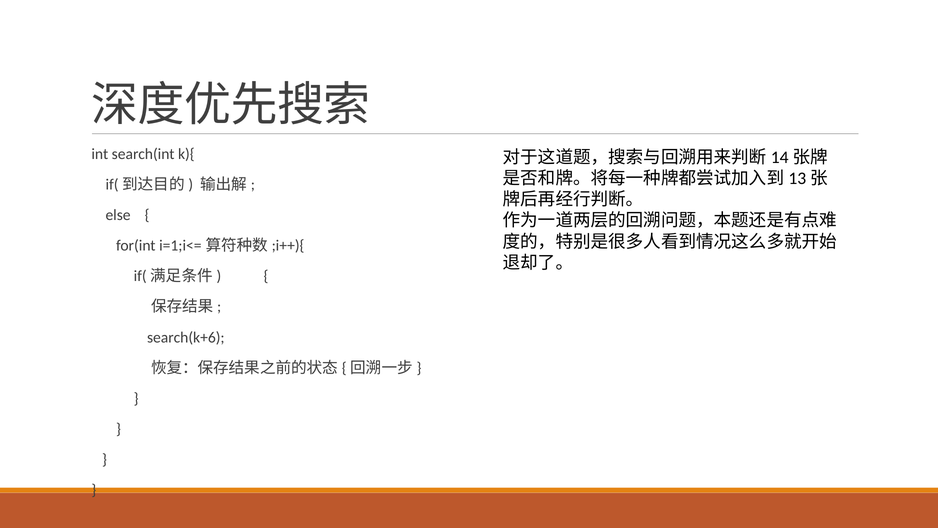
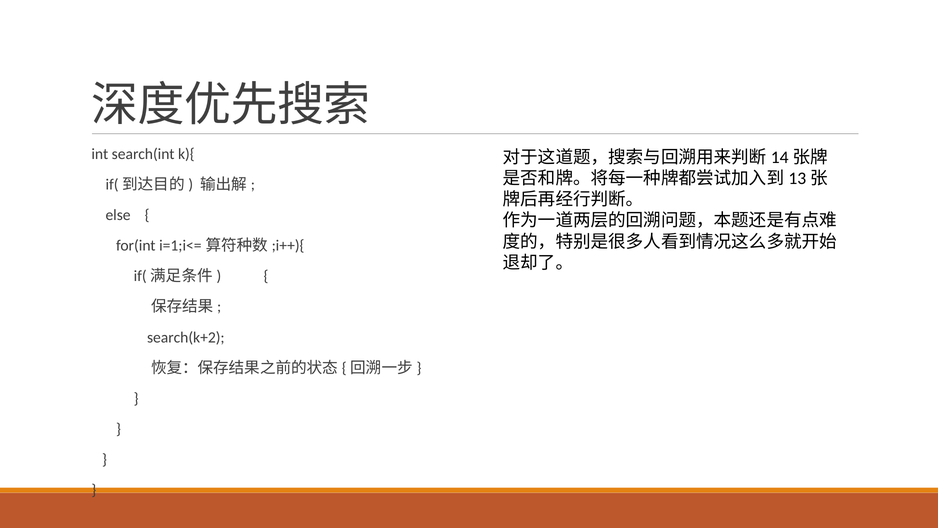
search(k+6: search(k+6 -> search(k+2
